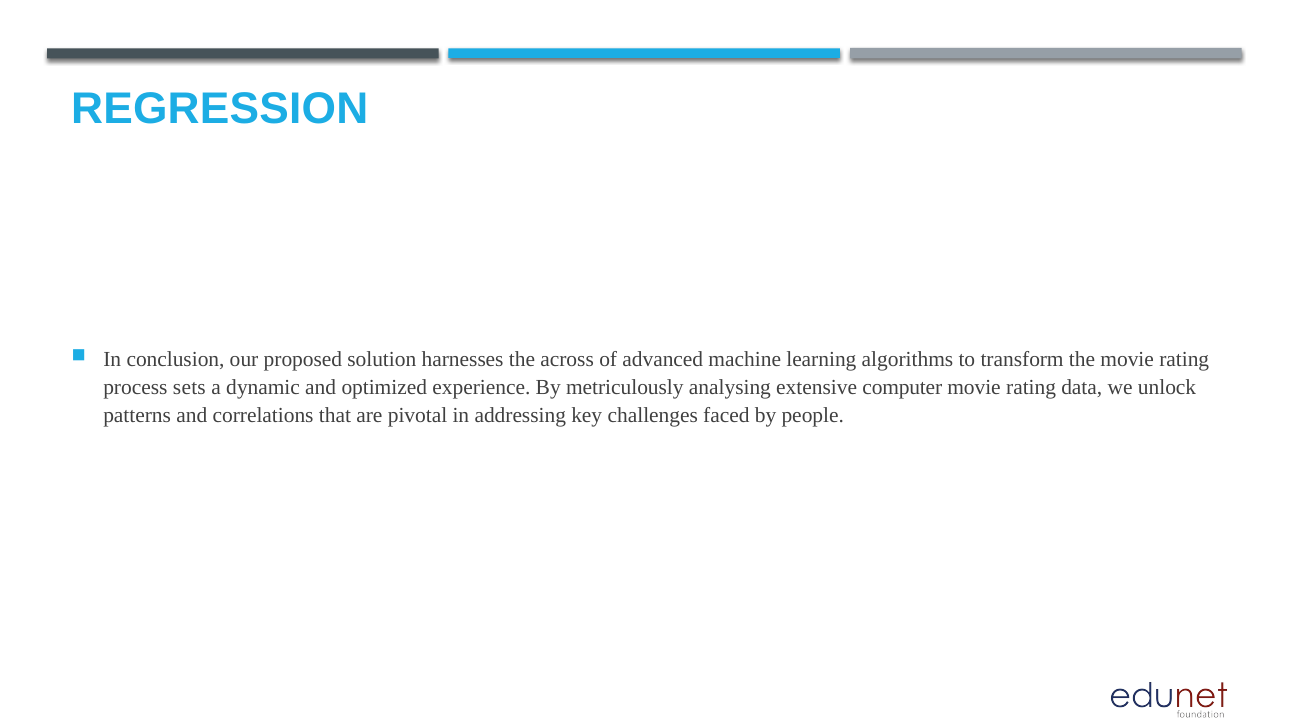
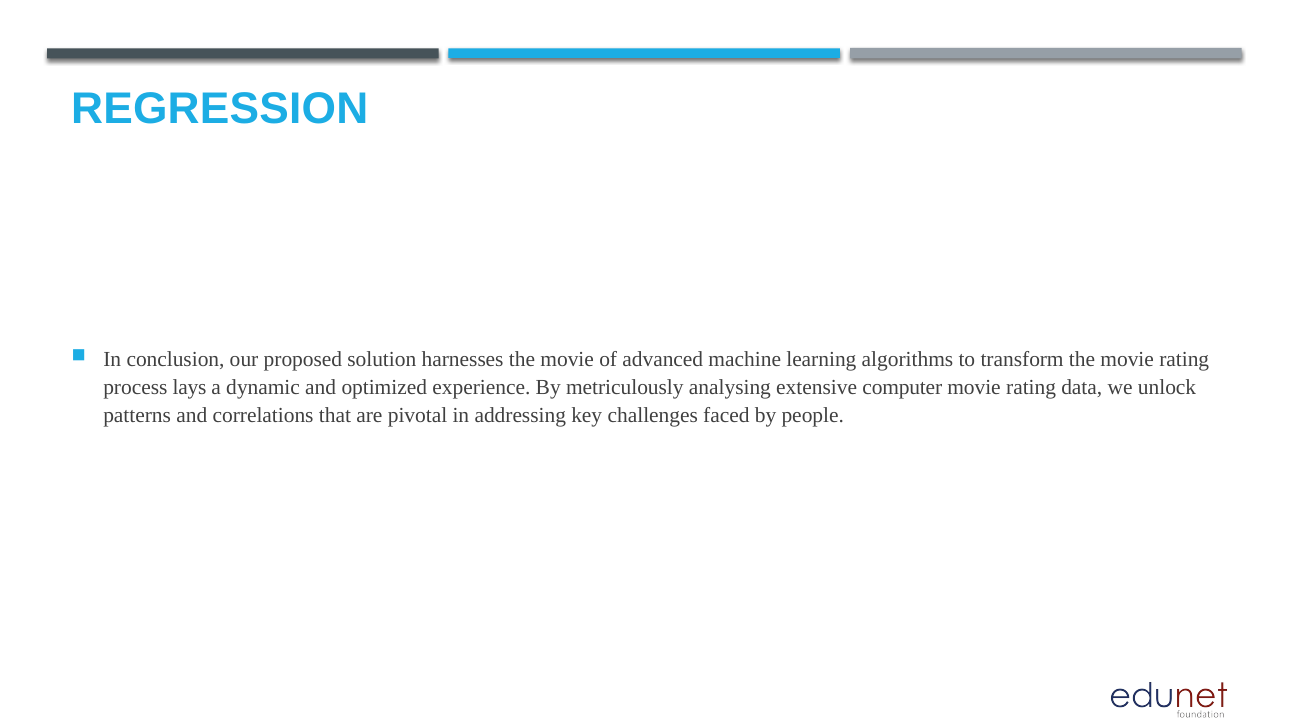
harnesses the across: across -> movie
sets: sets -> lays
